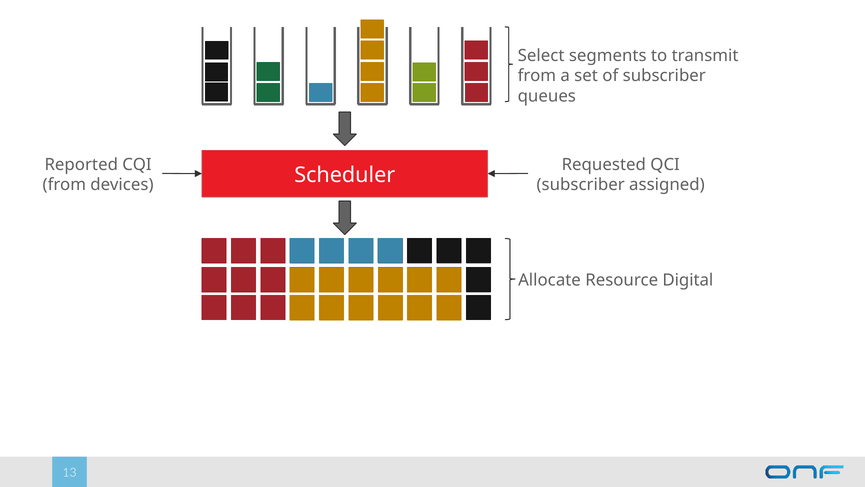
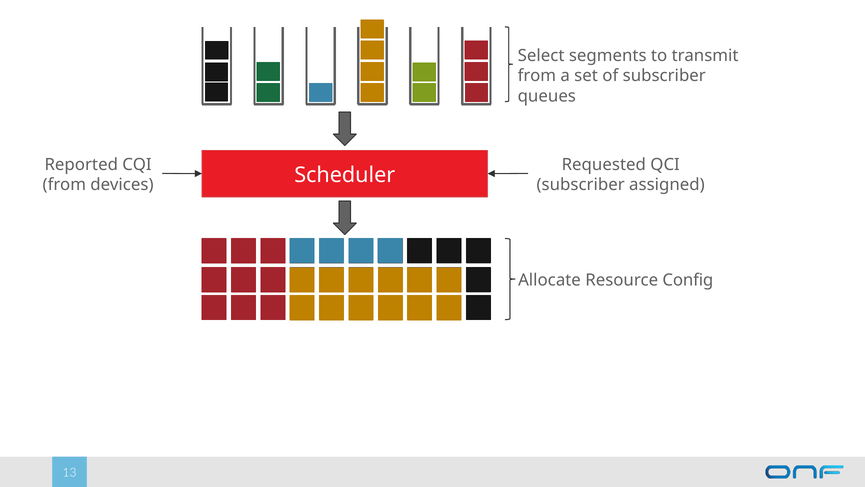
Digital: Digital -> Config
